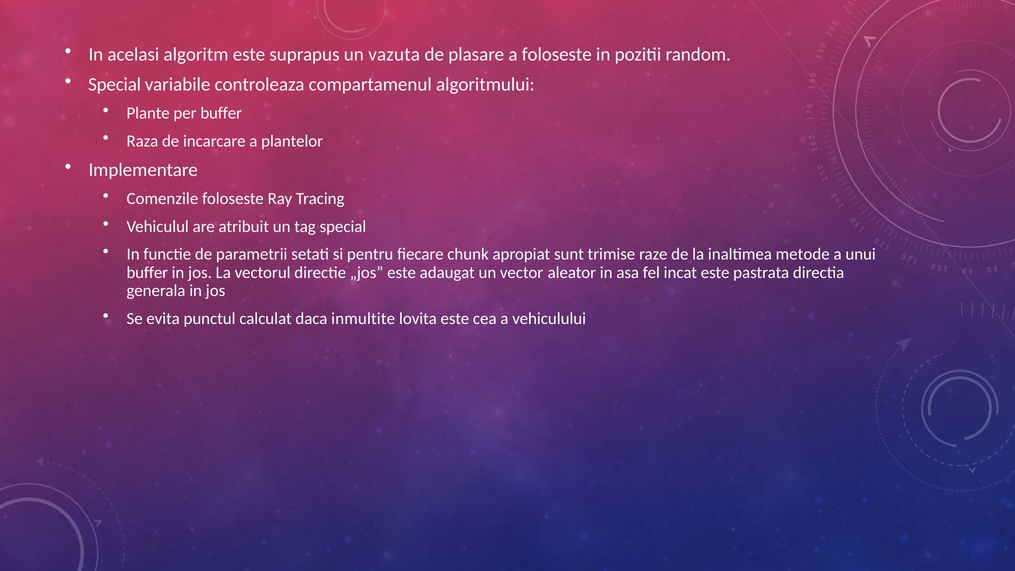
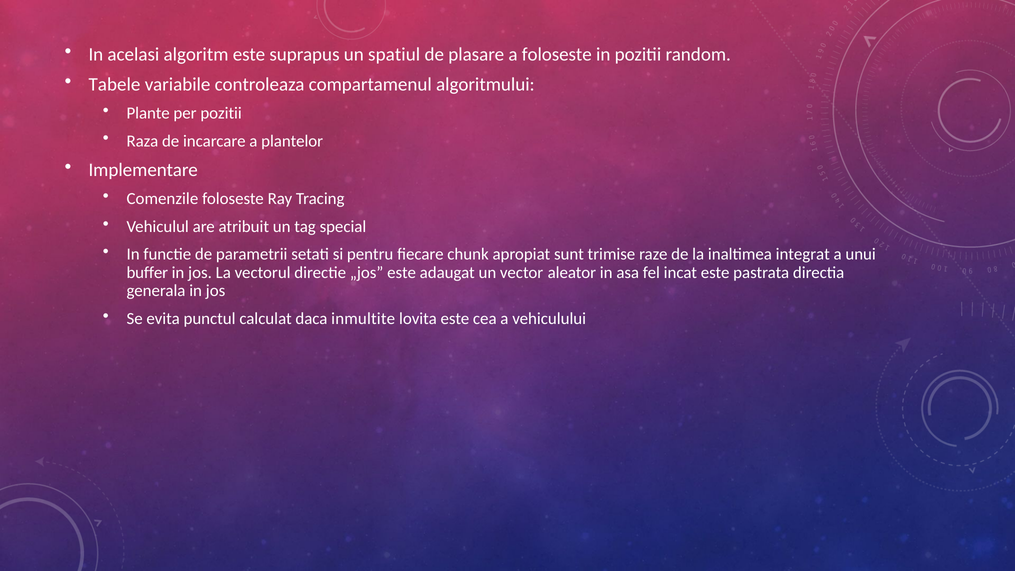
vazuta: vazuta -> spatiul
Special at (115, 85): Special -> Tabele
per buffer: buffer -> pozitii
metode: metode -> integrat
